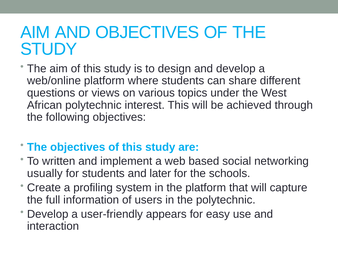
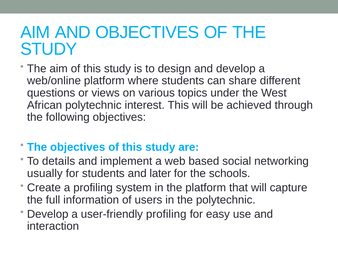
written: written -> details
user-friendly appears: appears -> profiling
